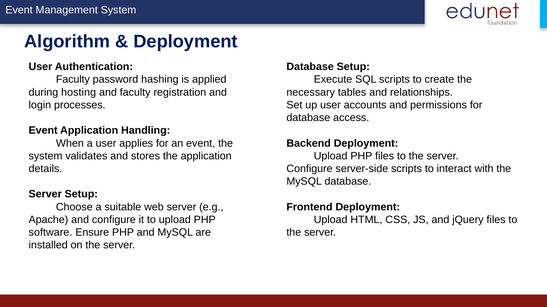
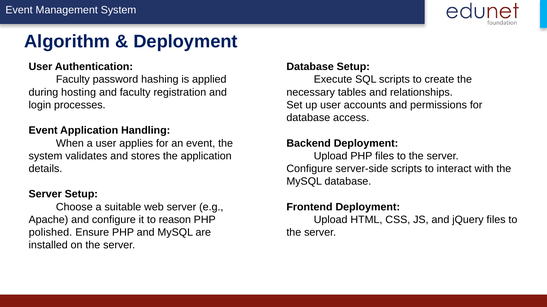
to upload: upload -> reason
software: software -> polished
